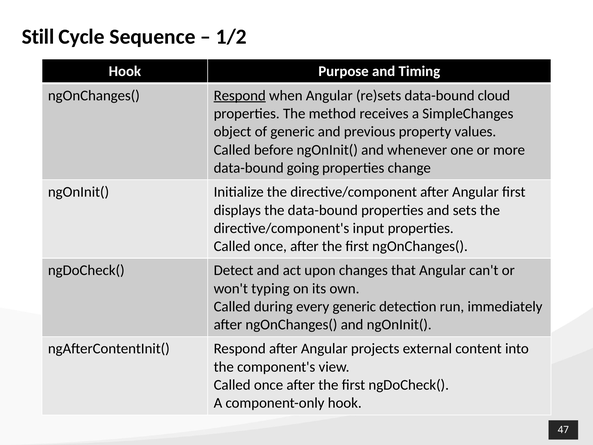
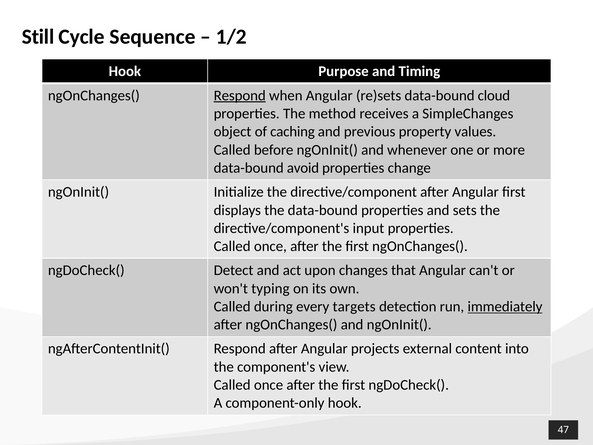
of generic: generic -> caching
going: going -> avoid
every generic: generic -> targets
immediately underline: none -> present
